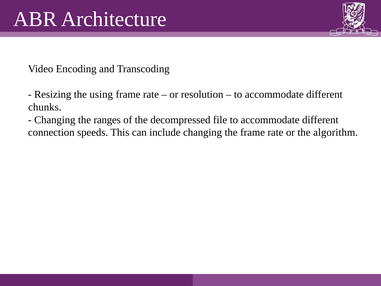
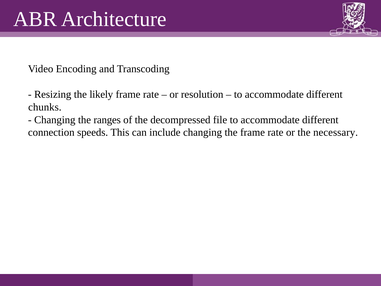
using: using -> likely
algorithm: algorithm -> necessary
